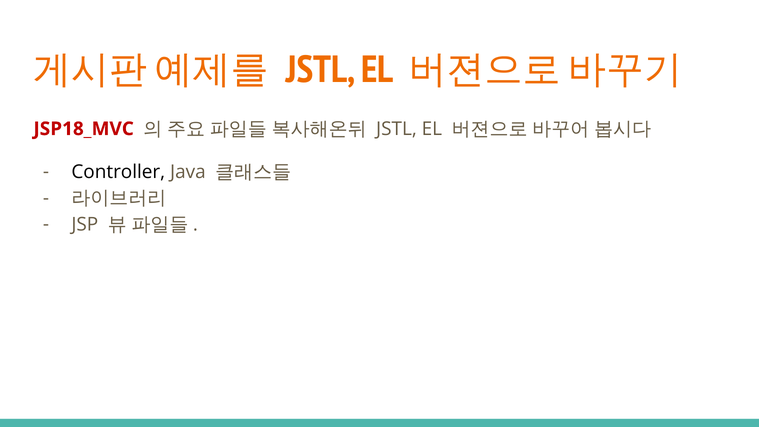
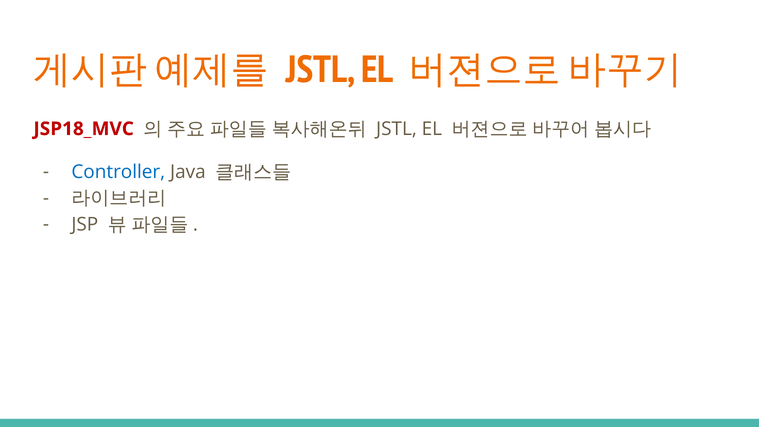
Controller colour: black -> blue
